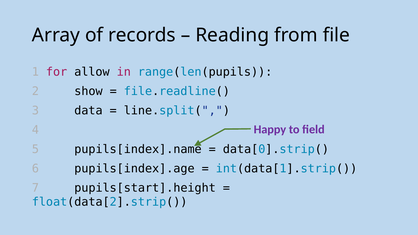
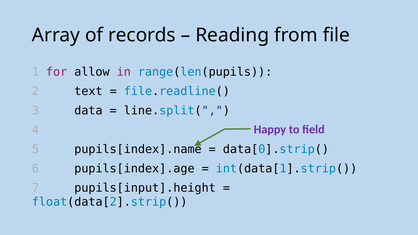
show: show -> text
pupils[start].height: pupils[start].height -> pupils[input].height
